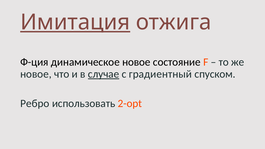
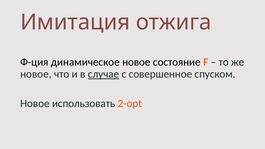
Имитация underline: present -> none
градиентный: градиентный -> совершенное
Ребро at (35, 103): Ребро -> Новое
